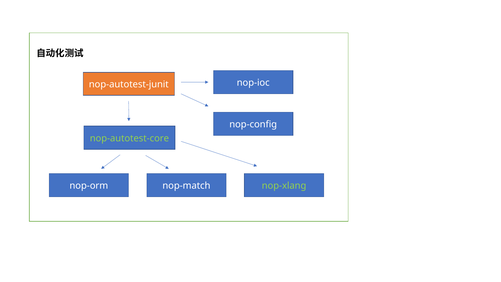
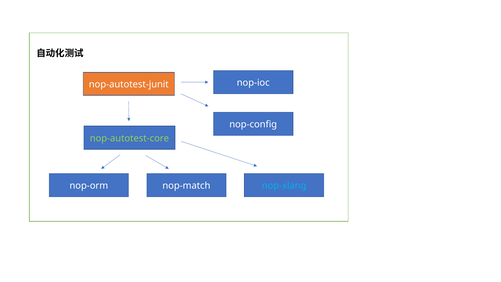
nop-xlang colour: light green -> light blue
